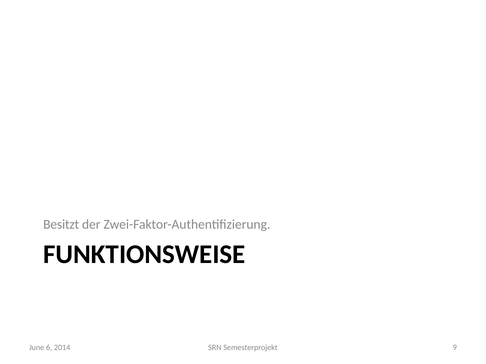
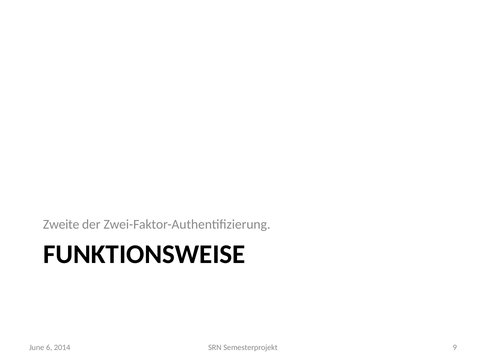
Besitzt: Besitzt -> Zweite
